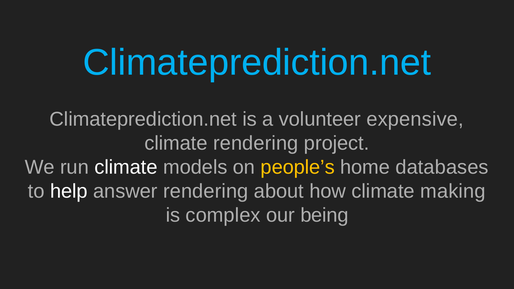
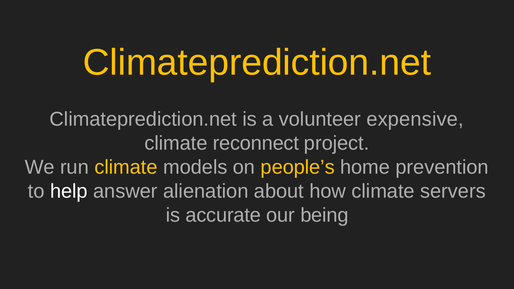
Climateprediction.net at (257, 63) colour: light blue -> yellow
climate rendering: rendering -> reconnect
climate at (126, 167) colour: white -> yellow
databases: databases -> prevention
answer rendering: rendering -> alienation
making: making -> servers
complex: complex -> accurate
